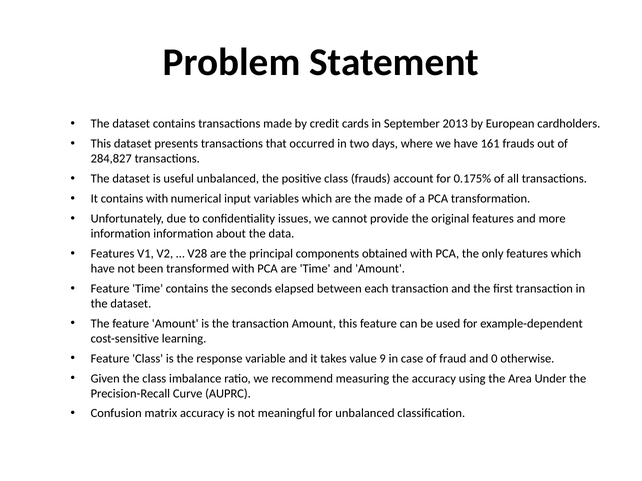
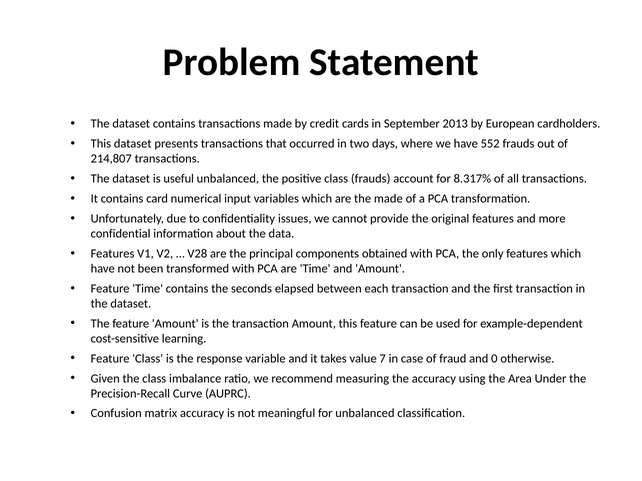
161: 161 -> 552
284,827: 284,827 -> 214,807
0.175%: 0.175% -> 8.317%
contains with: with -> card
information at (121, 234): information -> confidential
9: 9 -> 7
